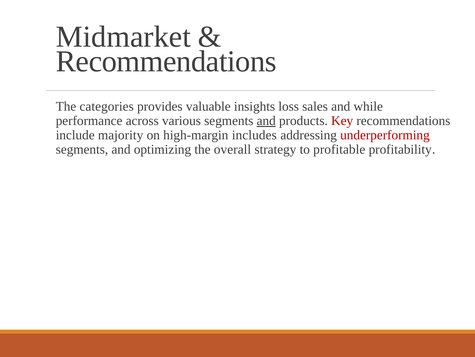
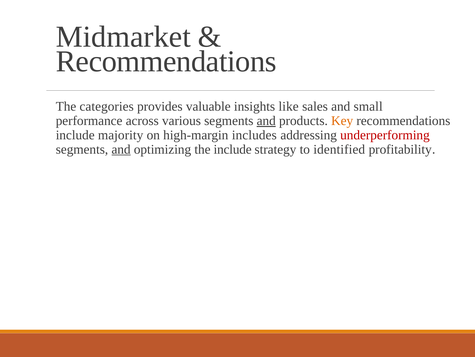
loss: loss -> like
while: while -> small
Key colour: red -> orange
and at (121, 149) underline: none -> present
the overall: overall -> include
profitable: profitable -> identified
